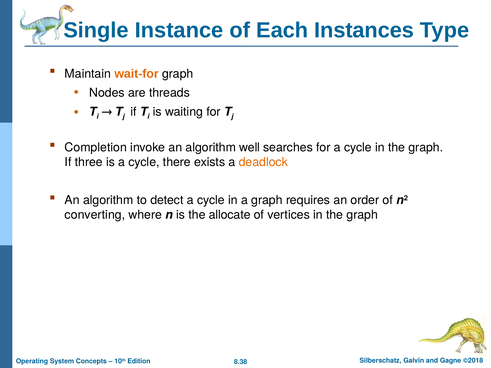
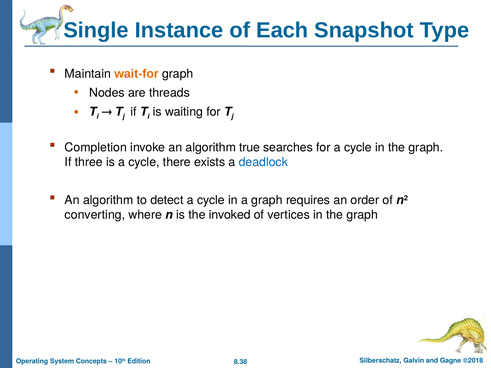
Instances: Instances -> Snapshot
well: well -> true
deadlock colour: orange -> blue
allocate: allocate -> invoked
